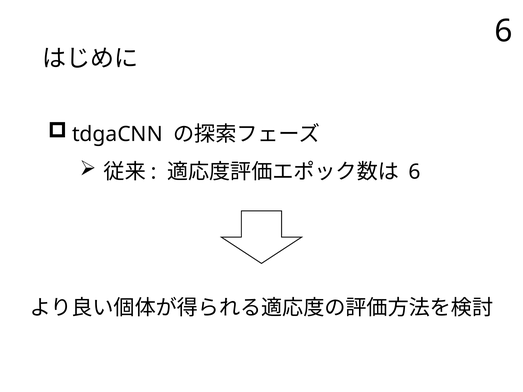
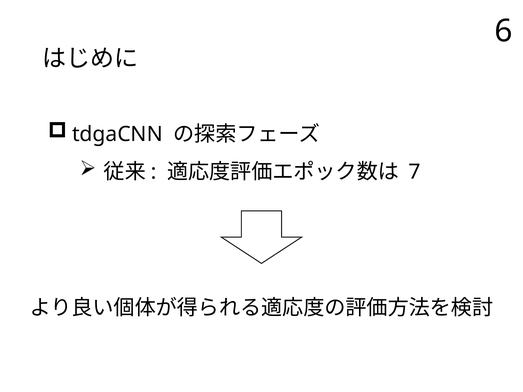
6 at (415, 172): 6 -> 7
